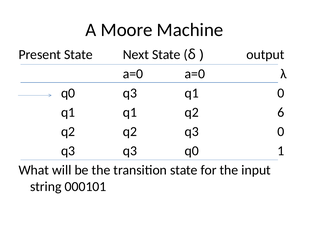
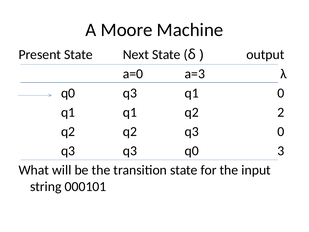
a=0 a=0: a=0 -> a=3
6: 6 -> 2
1: 1 -> 3
